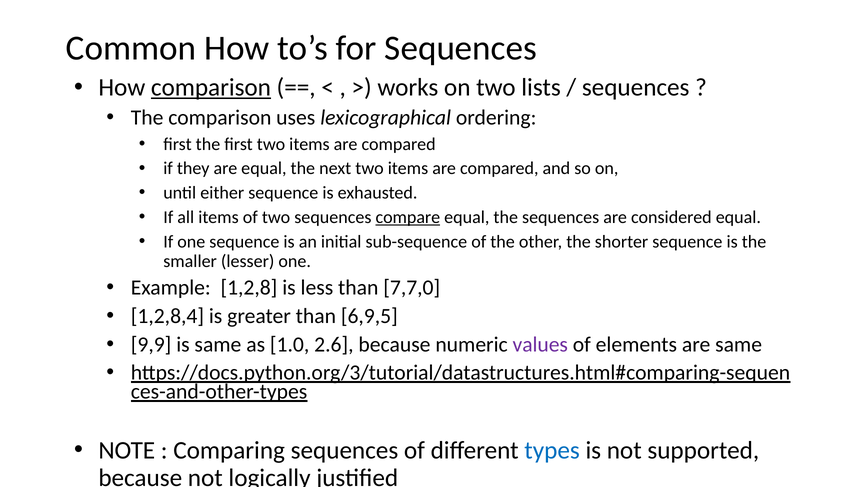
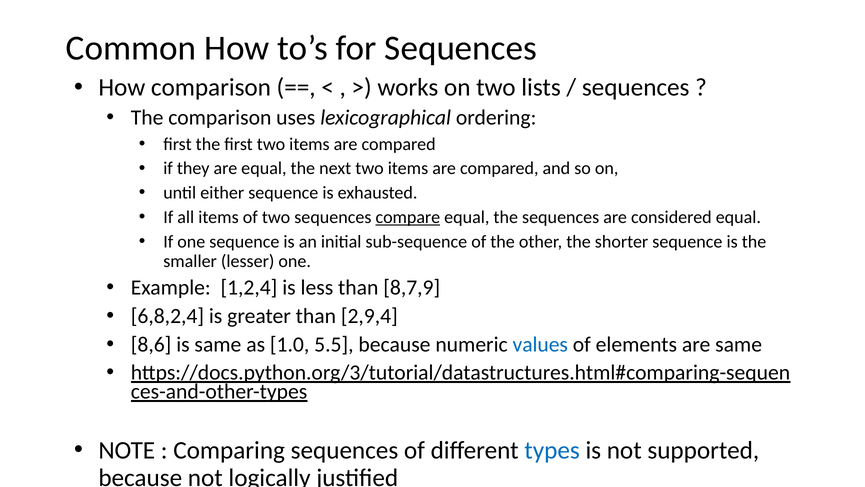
comparison at (211, 87) underline: present -> none
1,2,8: 1,2,8 -> 1,2,4
7,7,0: 7,7,0 -> 8,7,9
1,2,8,4: 1,2,8,4 -> 6,8,2,4
6,9,5: 6,9,5 -> 2,9,4
9,9: 9,9 -> 8,6
2.6: 2.6 -> 5.5
values colour: purple -> blue
